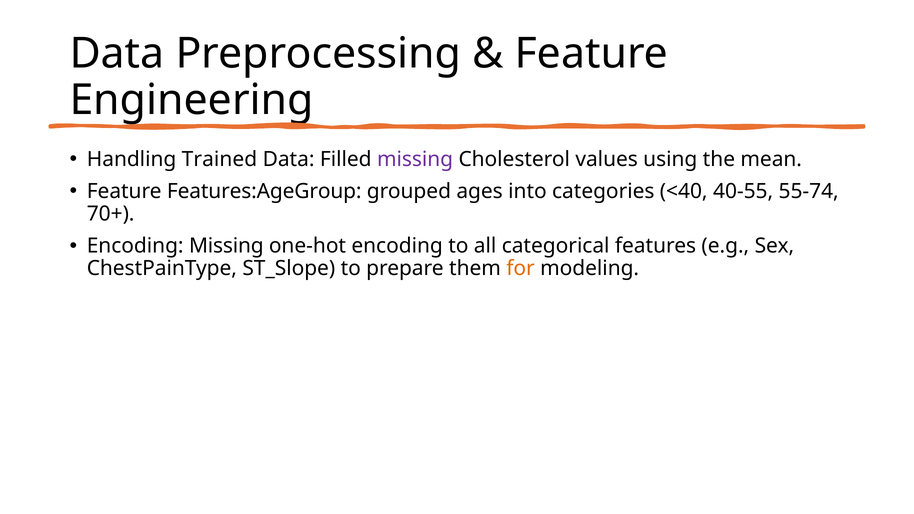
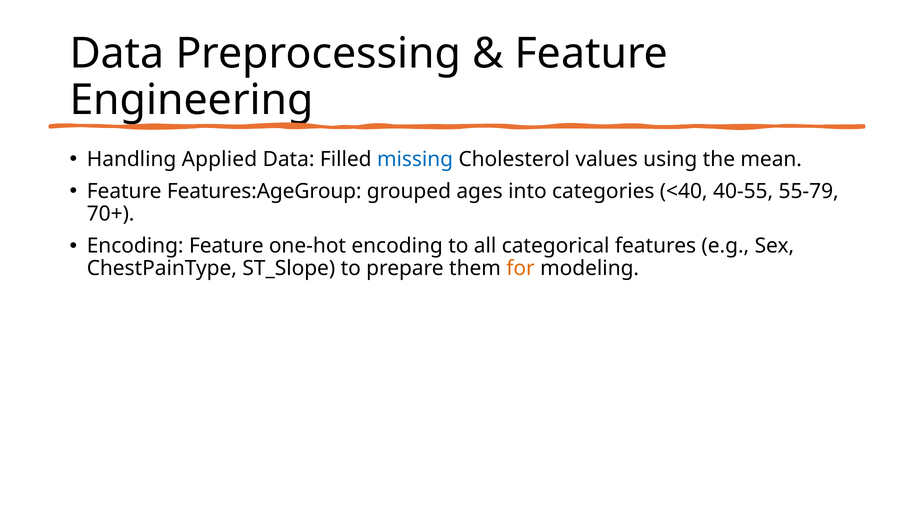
Trained: Trained -> Applied
missing at (415, 159) colour: purple -> blue
55-74: 55-74 -> 55-79
Encoding Missing: Missing -> Feature
